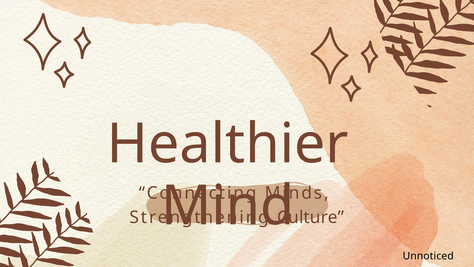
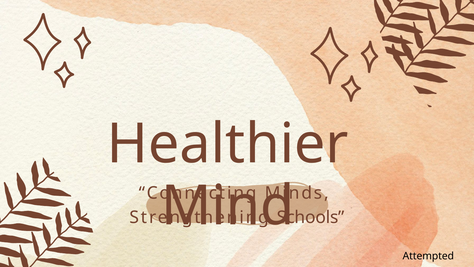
Culture: Culture -> Schools
Unnoticed: Unnoticed -> Attempted
